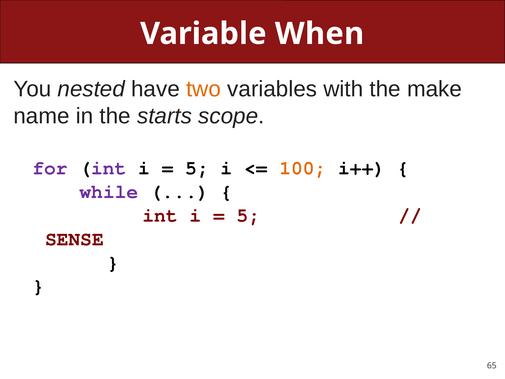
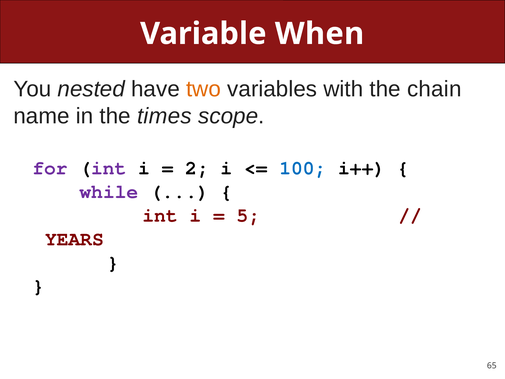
make: make -> chain
starts: starts -> times
5 at (197, 168): 5 -> 2
100 colour: orange -> blue
SENSE: SENSE -> YEARS
